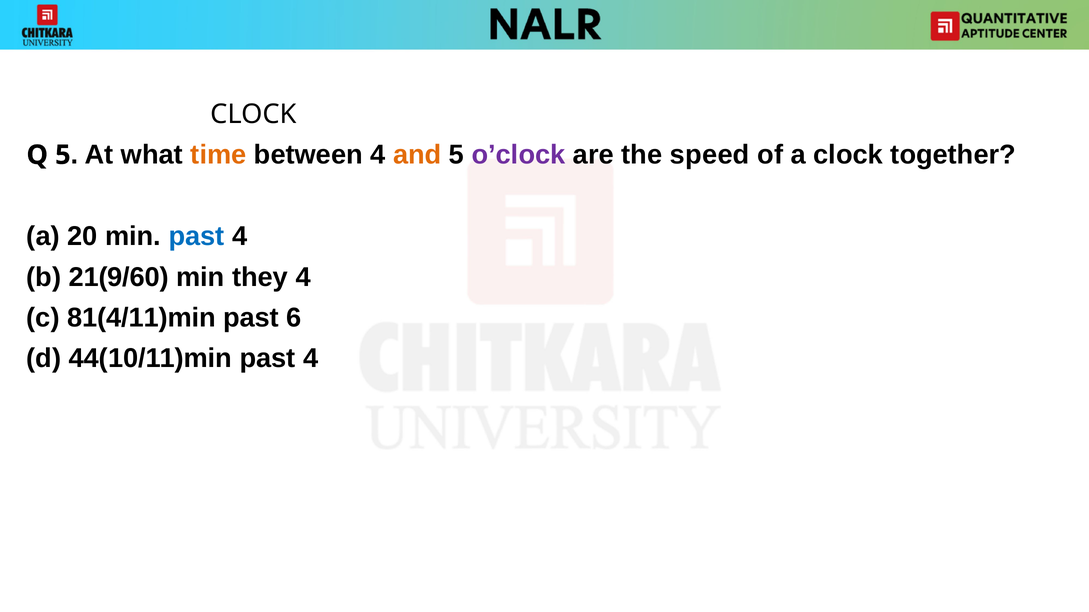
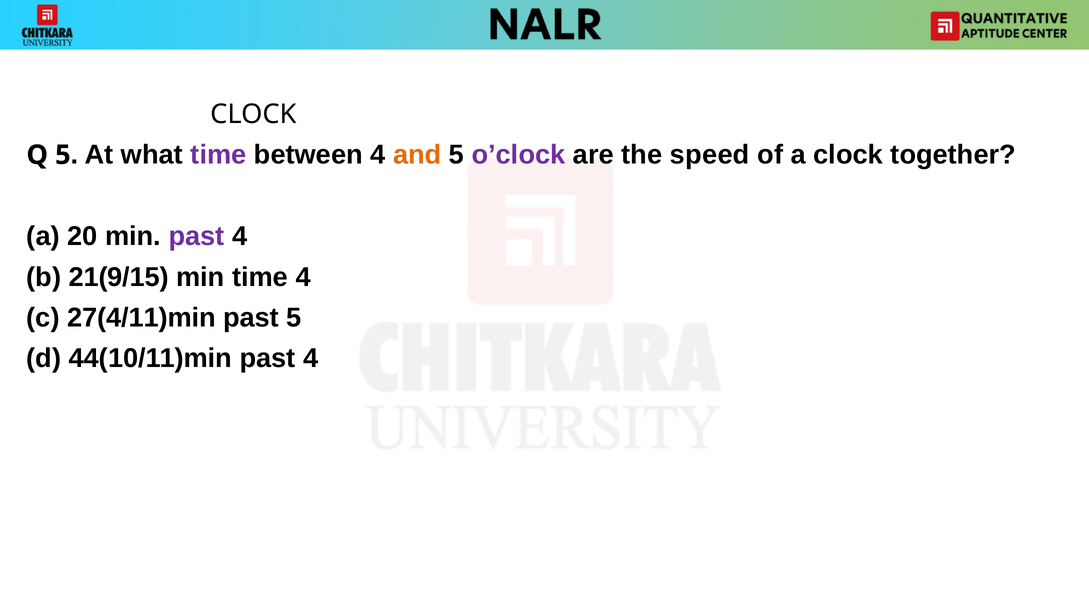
time at (218, 155) colour: orange -> purple
past at (197, 237) colour: blue -> purple
21(9/60: 21(9/60 -> 21(9/15
min they: they -> time
81(4/11)min: 81(4/11)min -> 27(4/11)min
past 6: 6 -> 5
